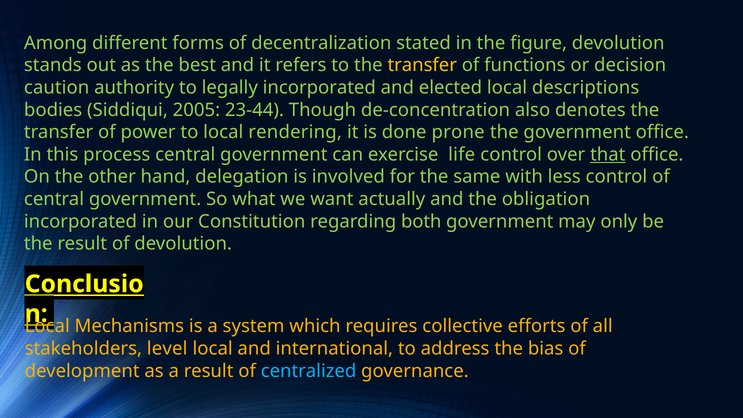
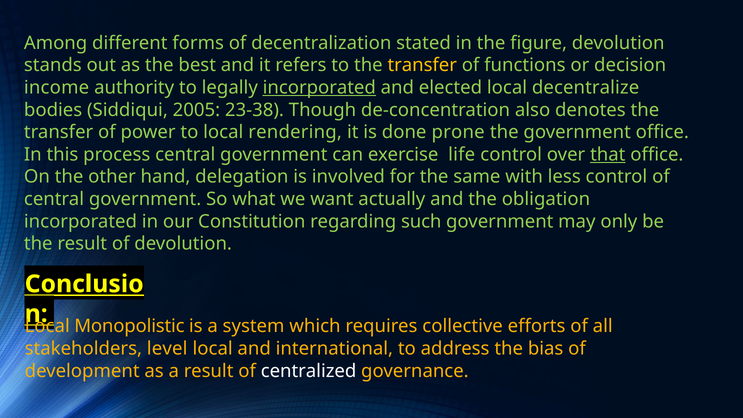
caution: caution -> income
incorporated at (319, 88) underline: none -> present
descriptions: descriptions -> decentralize
23-44: 23-44 -> 23-38
both: both -> such
Mechanisms: Mechanisms -> Monopolistic
centralized colour: light blue -> white
